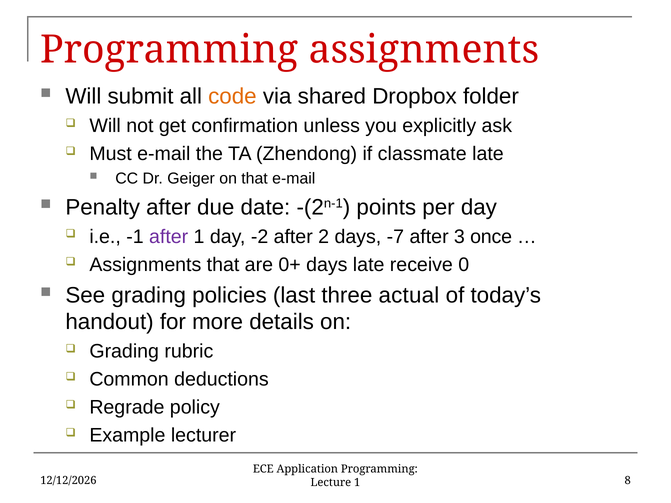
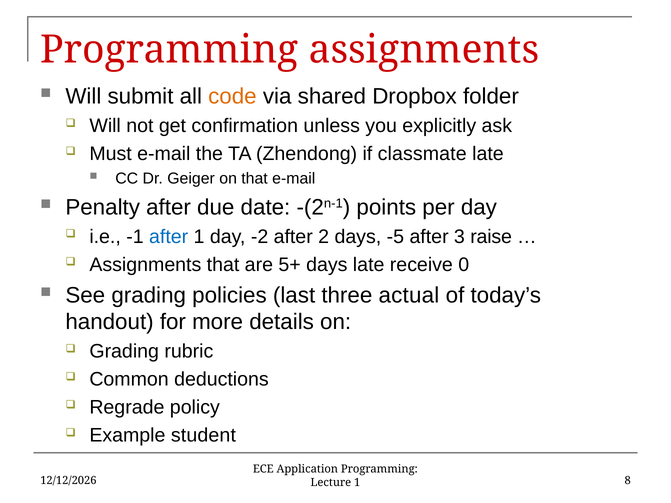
after at (169, 237) colour: purple -> blue
-7: -7 -> -5
once: once -> raise
0+: 0+ -> 5+
lecturer: lecturer -> student
